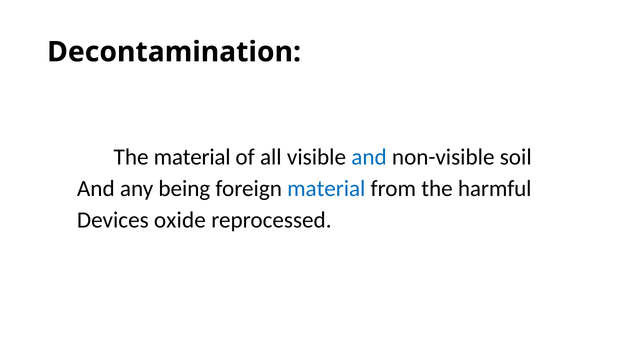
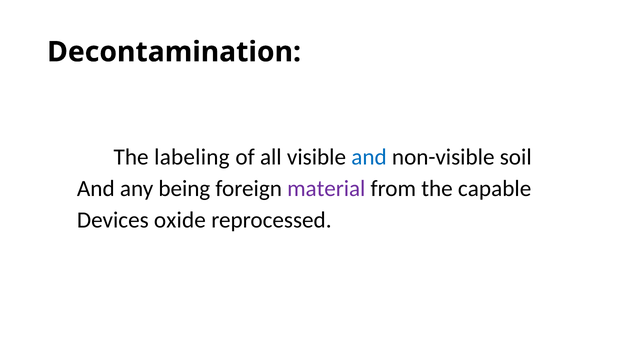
The material: material -> labeling
material at (326, 188) colour: blue -> purple
harmful: harmful -> capable
